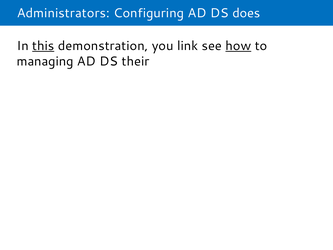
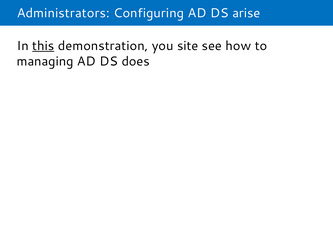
does: does -> arise
link: link -> site
how underline: present -> none
their: their -> does
